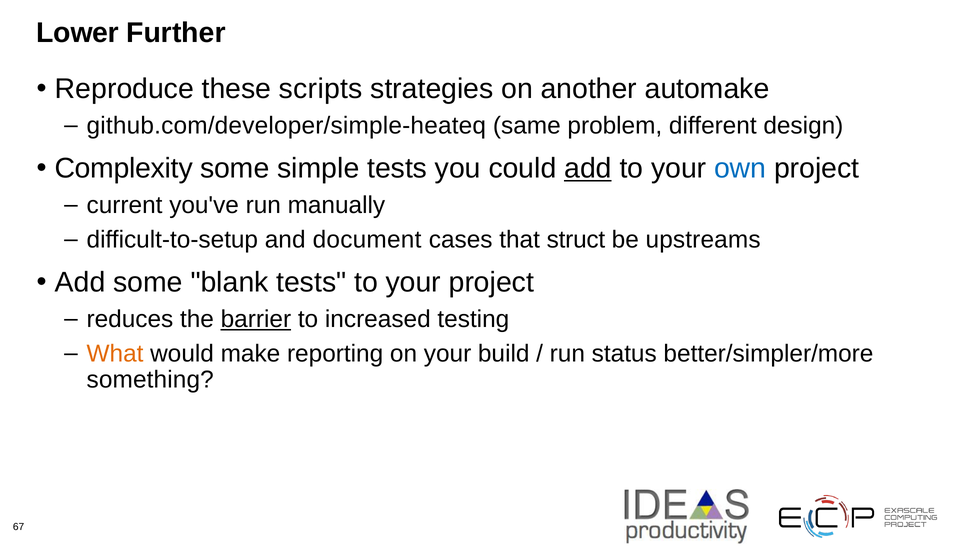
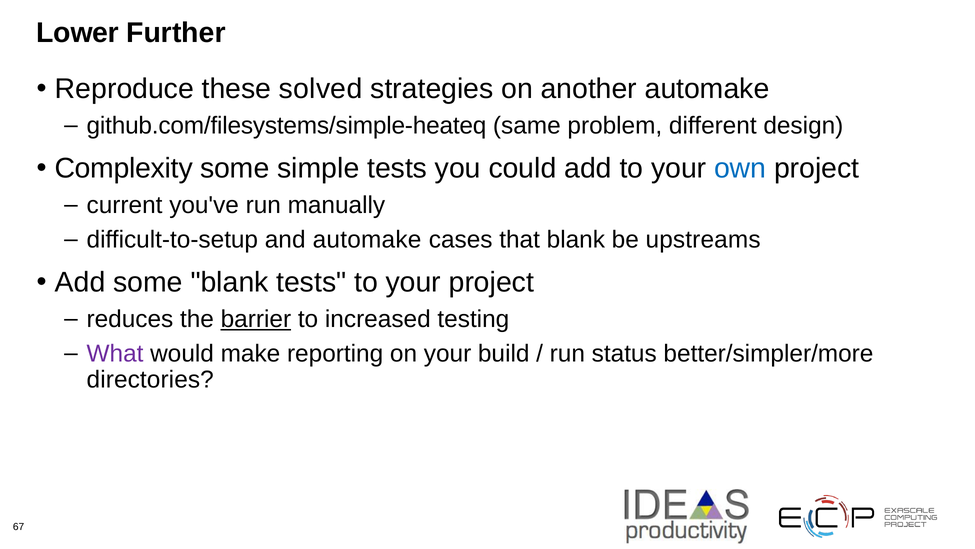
scripts: scripts -> solved
github.com/developer/simple-heateq: github.com/developer/simple-heateq -> github.com/filesystems/simple-heateq
add at (588, 168) underline: present -> none
and document: document -> automake
that struct: struct -> blank
What colour: orange -> purple
something: something -> directories
